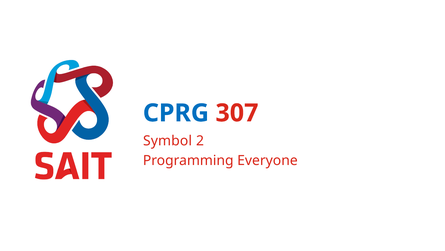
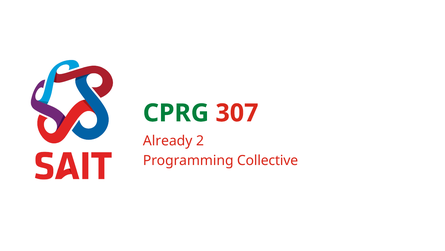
CPRG colour: blue -> green
Symbol: Symbol -> Already
Everyone: Everyone -> Collective
